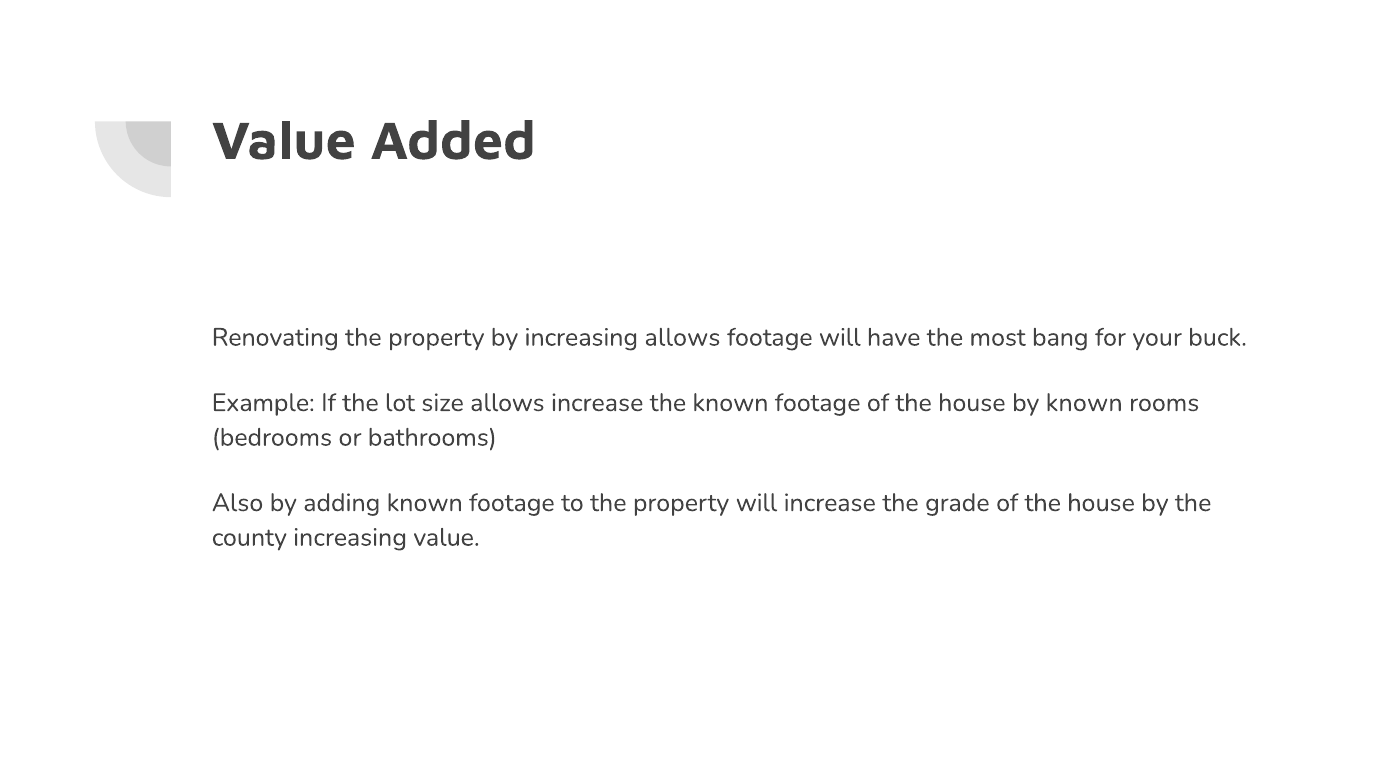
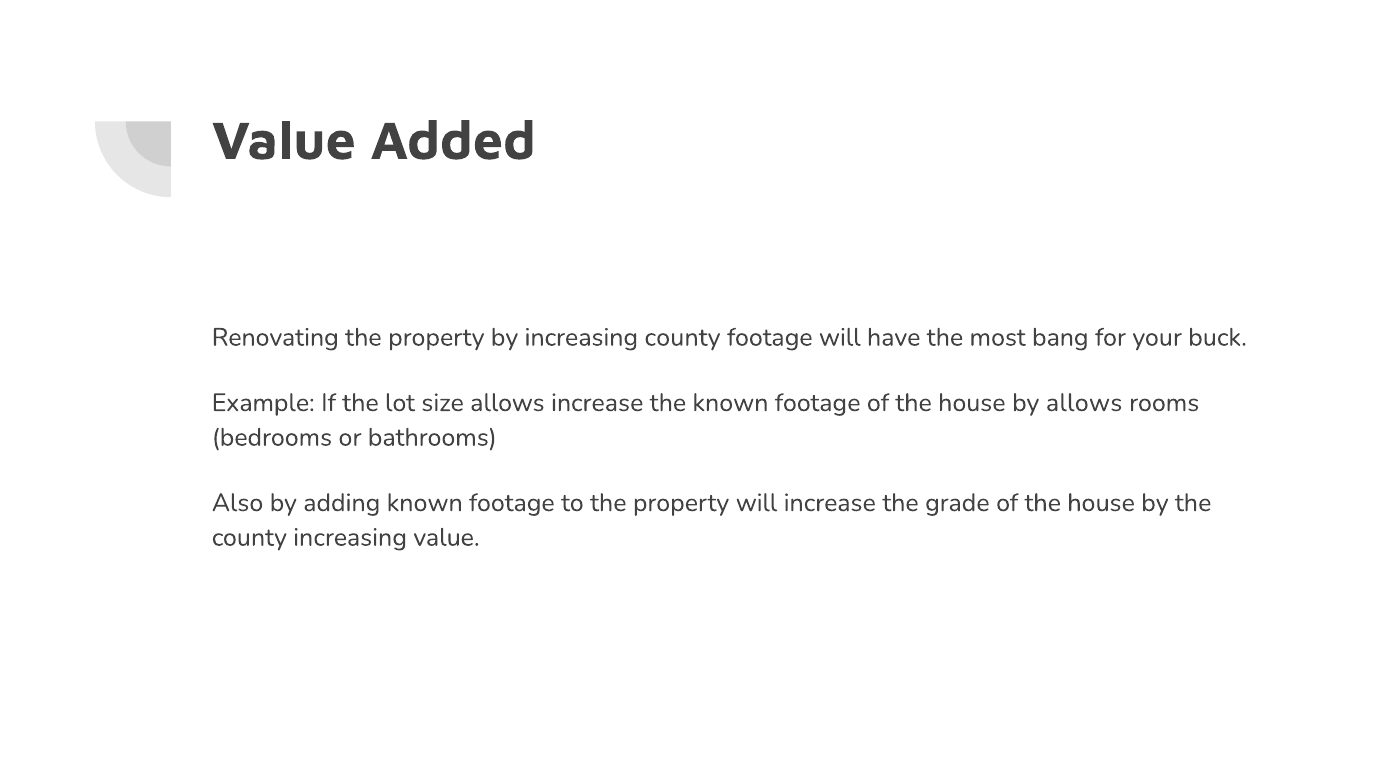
increasing allows: allows -> county
by known: known -> allows
